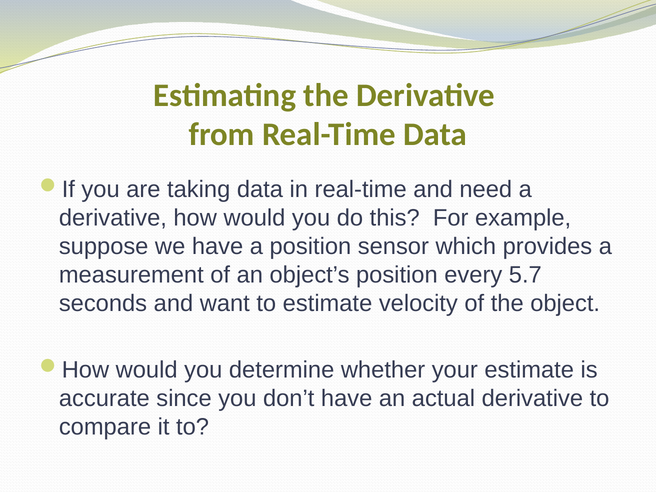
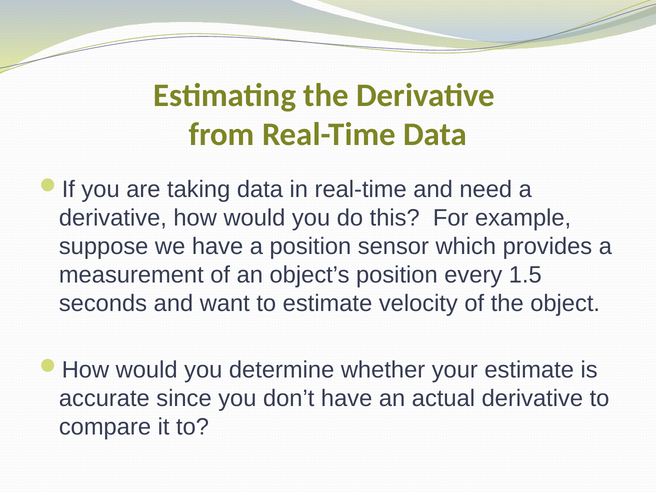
5.7: 5.7 -> 1.5
